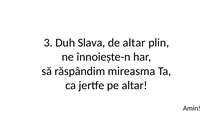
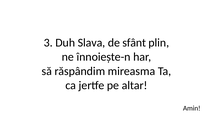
de altar: altar -> sfânt
